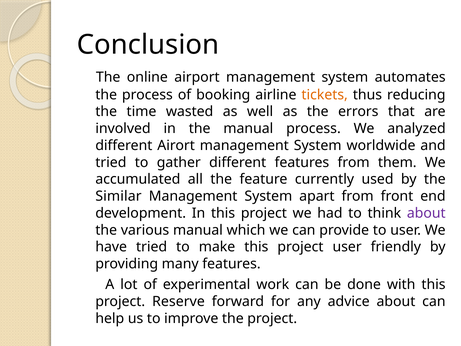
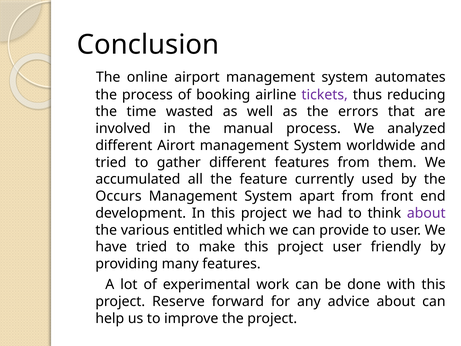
tickets colour: orange -> purple
Similar: Similar -> Occurs
various manual: manual -> entitled
